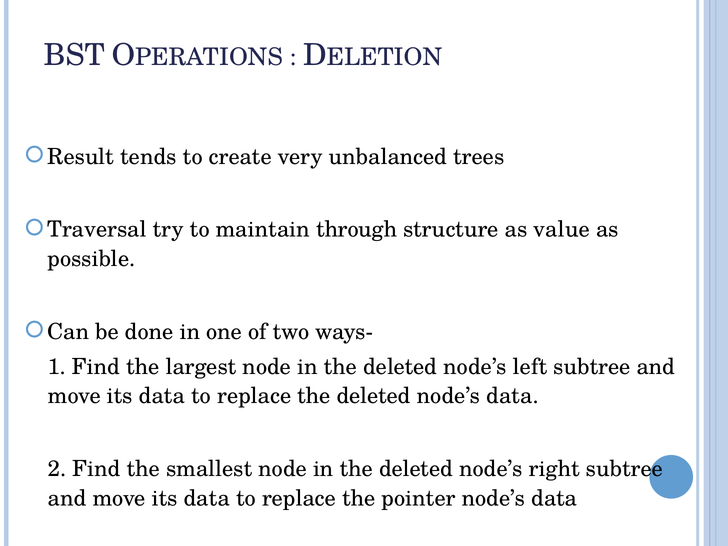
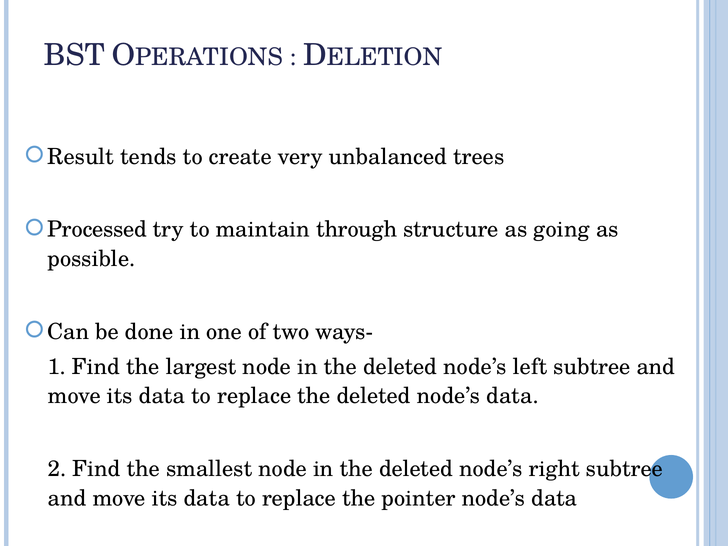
Traversal: Traversal -> Processed
value: value -> going
